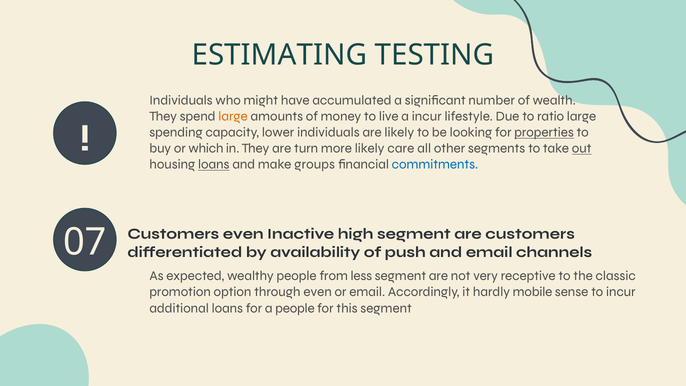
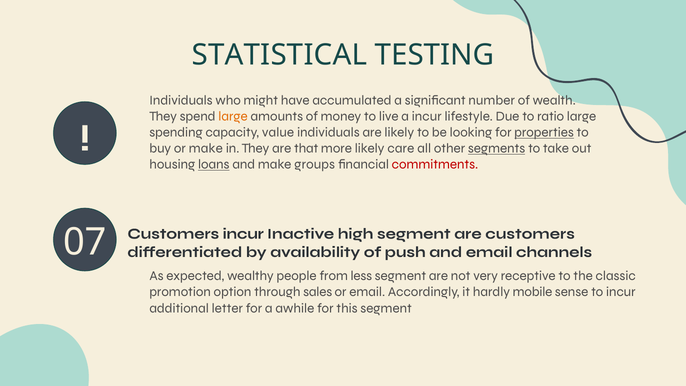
ESTIMATING: ESTIMATING -> STATISTICAL
lower: lower -> value
or which: which -> make
turn: turn -> that
segments underline: none -> present
out underline: present -> none
commitments colour: blue -> red
Customers even: even -> incur
through even: even -> sales
additional loans: loans -> letter
a people: people -> awhile
